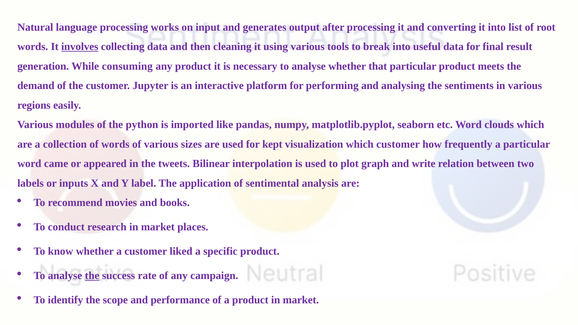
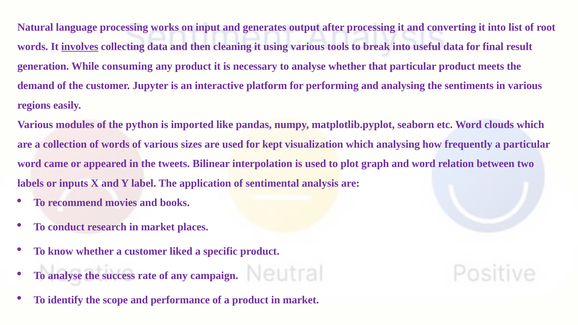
which customer: customer -> analysing
and write: write -> word
the at (92, 276) underline: present -> none
